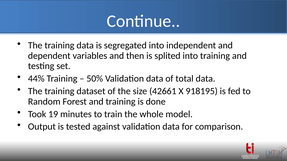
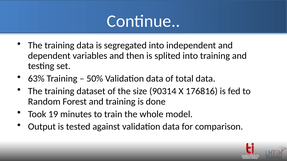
44%: 44% -> 63%
42661: 42661 -> 90314
918195: 918195 -> 176816
